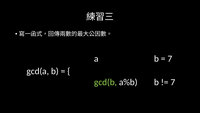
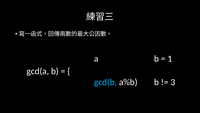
7 at (170, 58): 7 -> 1
gcd(b colour: light green -> light blue
7 at (173, 82): 7 -> 3
